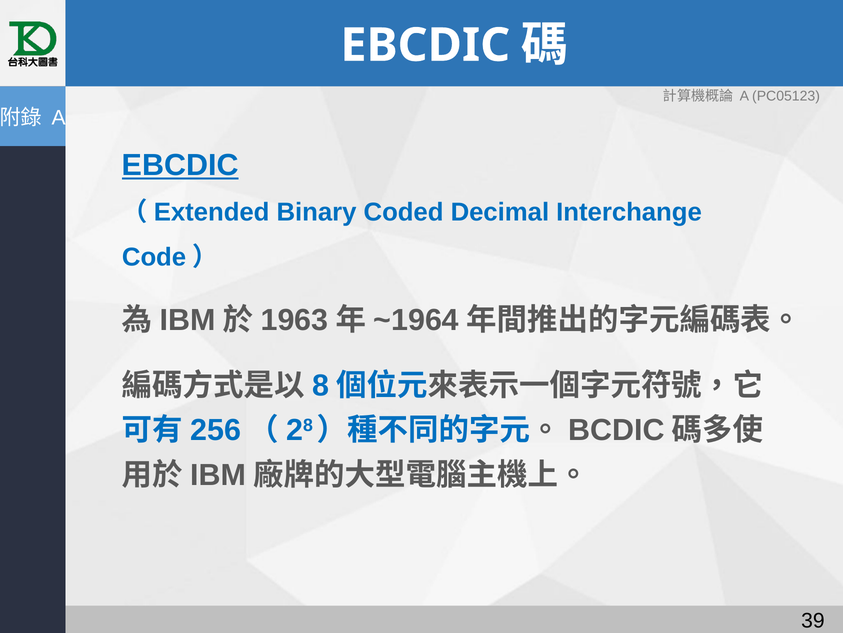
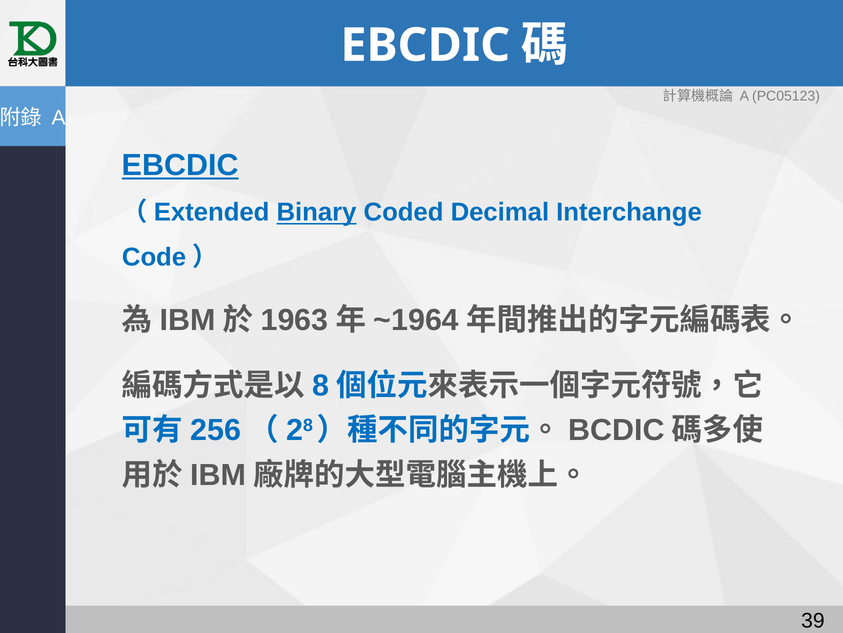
Binary underline: none -> present
